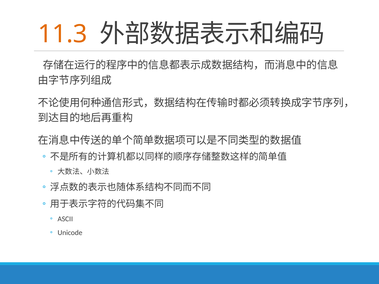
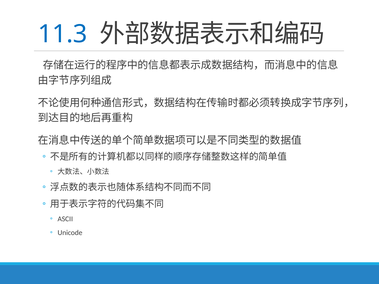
11.3 colour: orange -> blue
